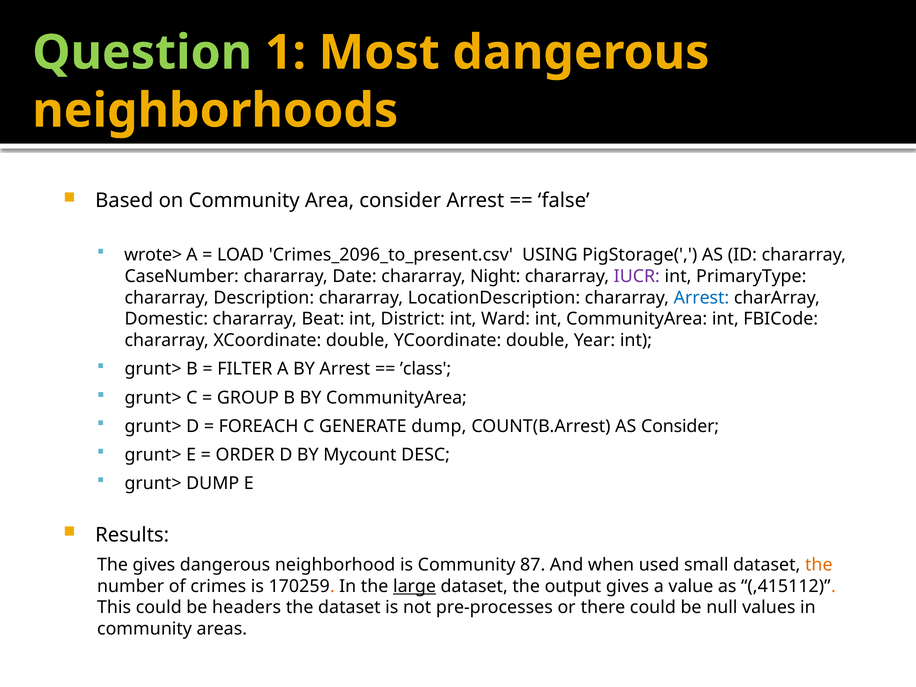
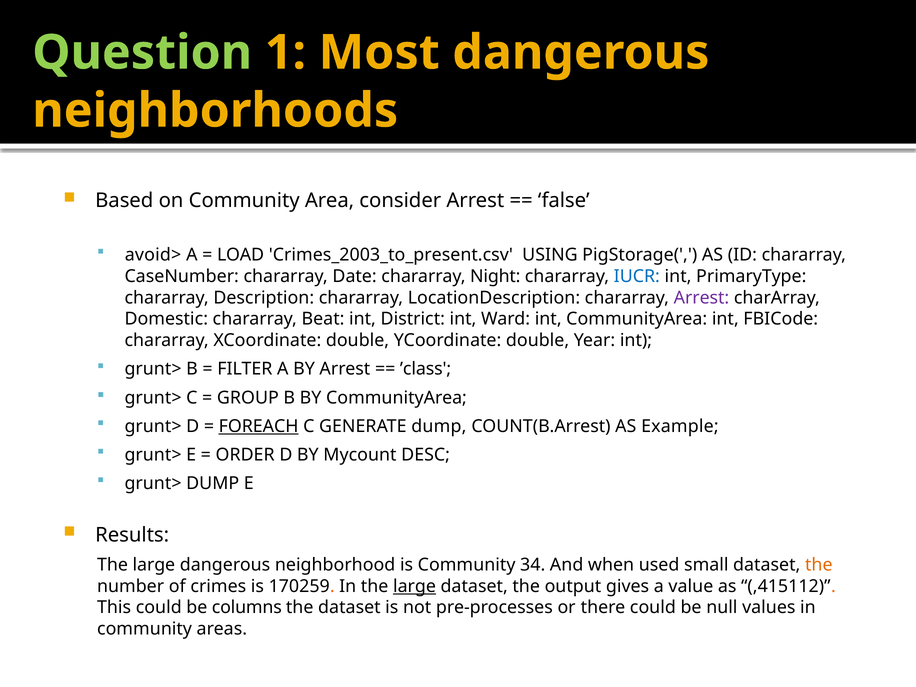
wrote>: wrote> -> avoid>
Crimes_2096_to_present.csv: Crimes_2096_to_present.csv -> Crimes_2003_to_present.csv
IUCR colour: purple -> blue
Arrest at (701, 298) colour: blue -> purple
FOREACH underline: none -> present
AS Consider: Consider -> Example
gives at (154, 565): gives -> large
87: 87 -> 34
headers: headers -> columns
